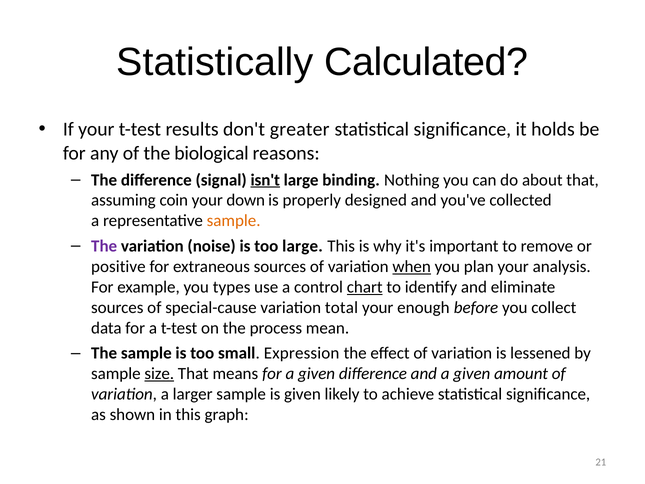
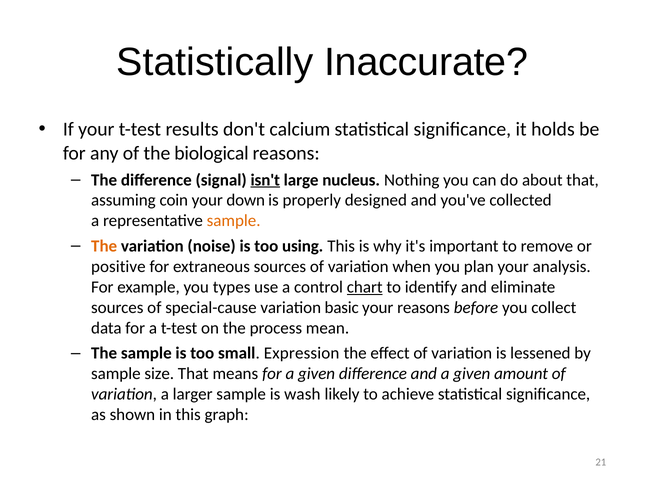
Calculated: Calculated -> Inaccurate
greater: greater -> calcium
binding: binding -> nucleus
The at (104, 246) colour: purple -> orange
too large: large -> using
when underline: present -> none
total: total -> basic
your enough: enough -> reasons
size underline: present -> none
is given: given -> wash
